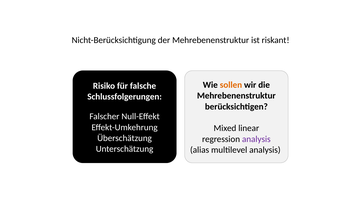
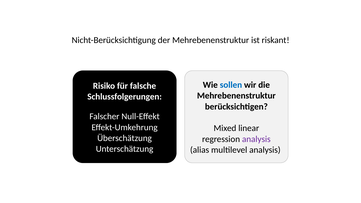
sollen colour: orange -> blue
